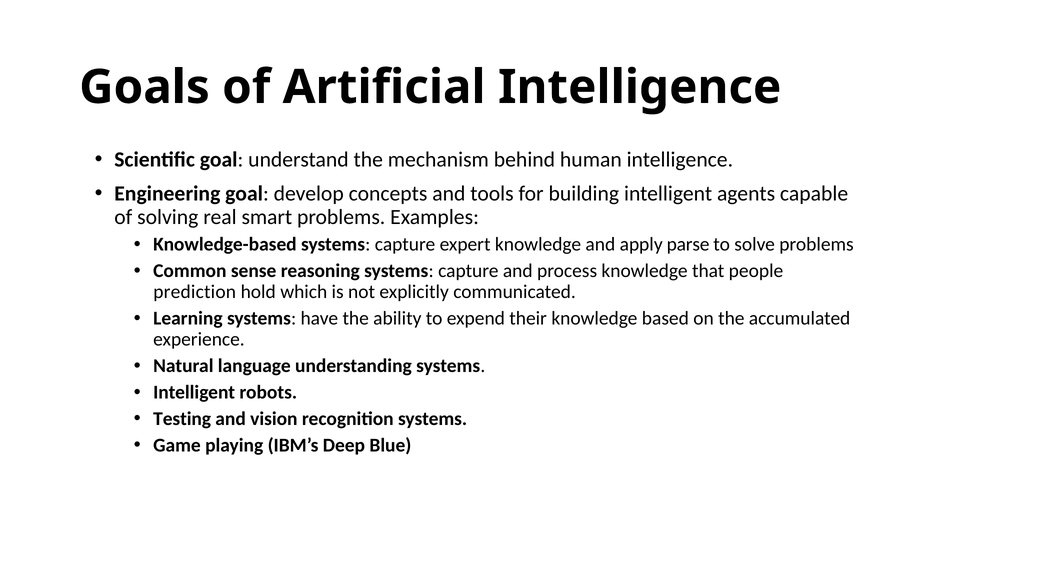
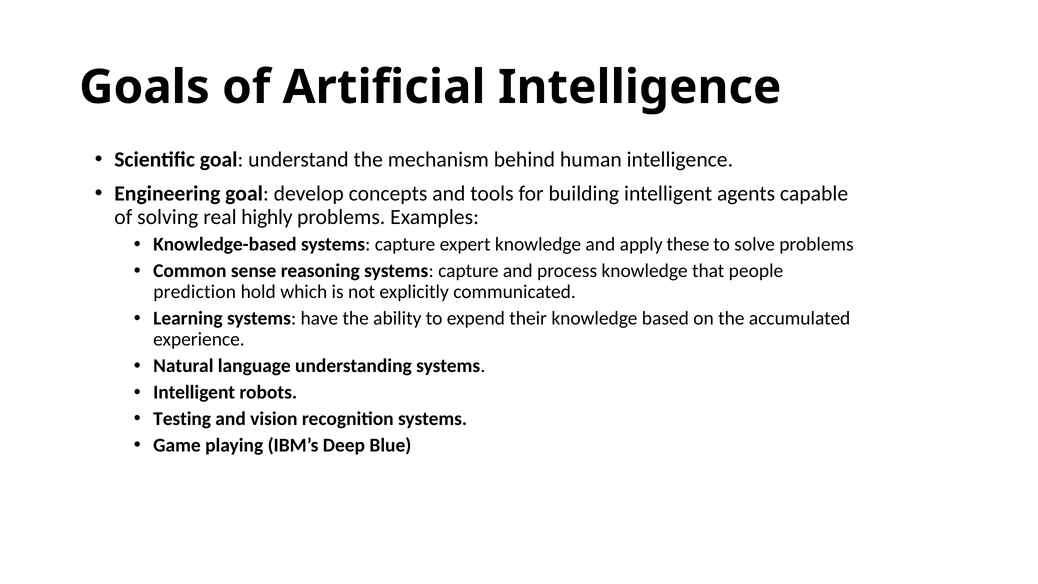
smart: smart -> highly
parse: parse -> these
